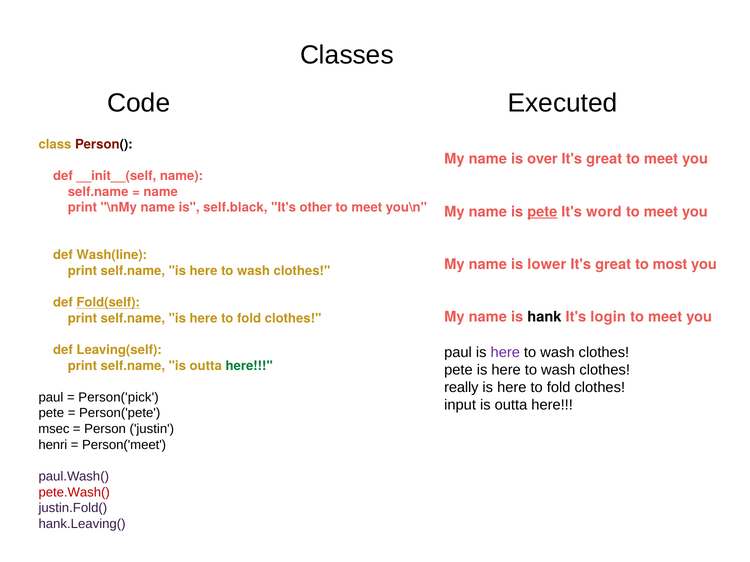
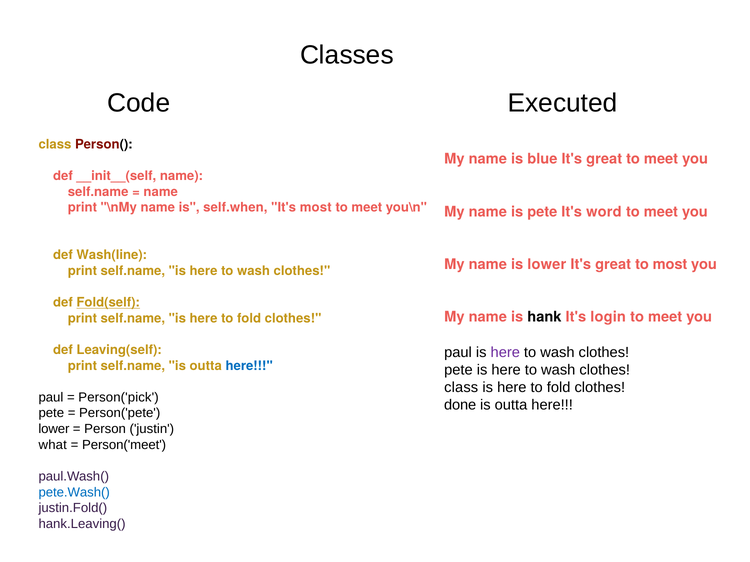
over: over -> blue
self.black: self.black -> self.when
It's other: other -> most
pete at (542, 212) underline: present -> none
here at (249, 366) colour: green -> blue
really at (461, 388): really -> class
input: input -> done
msec at (54, 429): msec -> lower
henri: henri -> what
pete.Wash( colour: red -> blue
